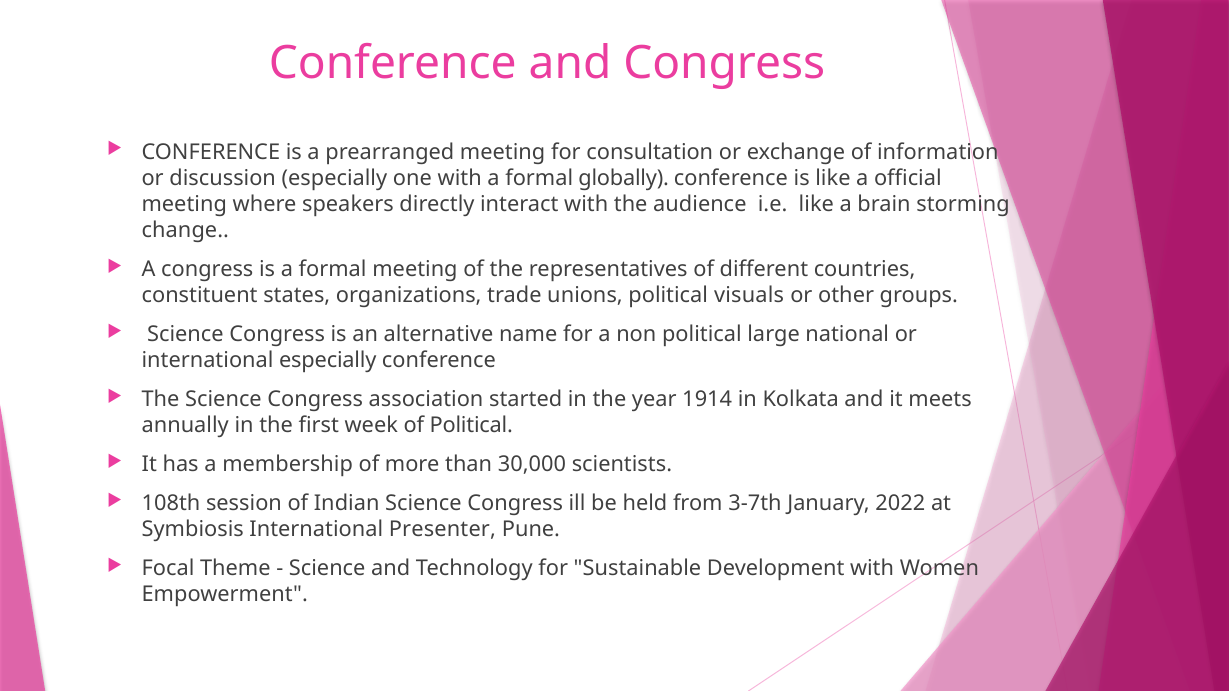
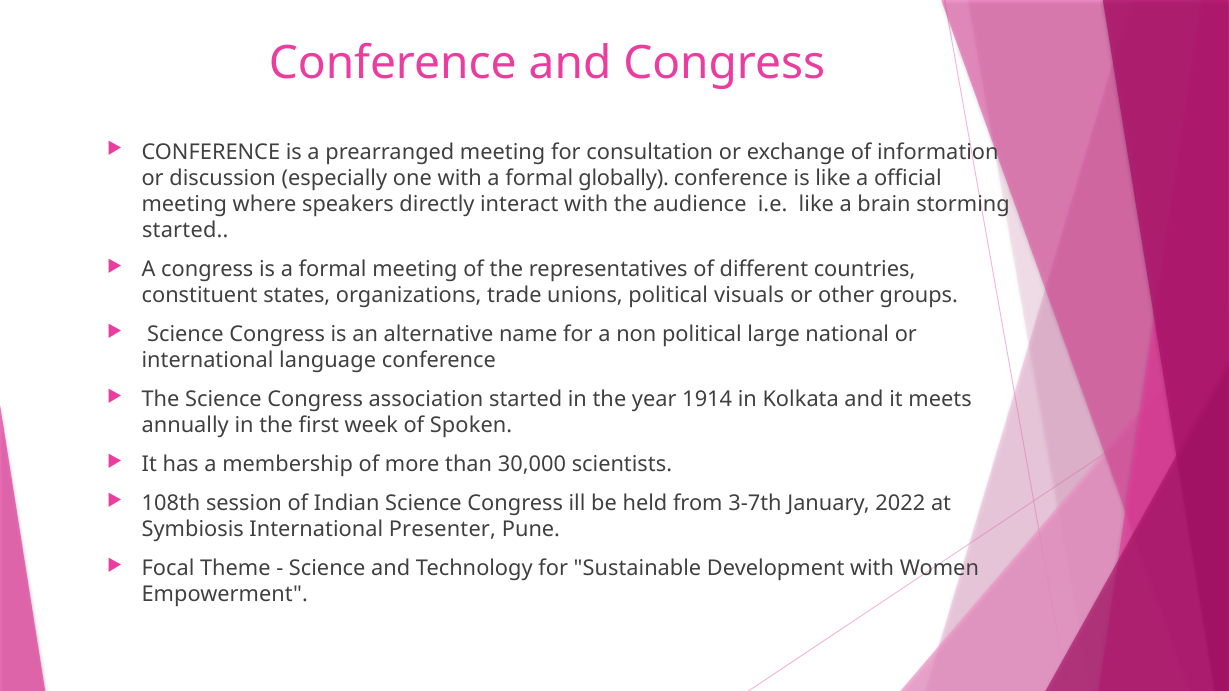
change at (185, 231): change -> started
international especially: especially -> language
of Political: Political -> Spoken
